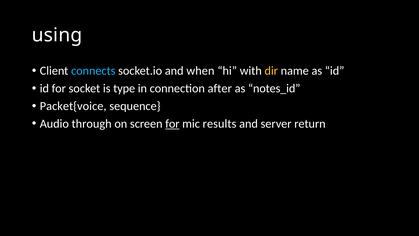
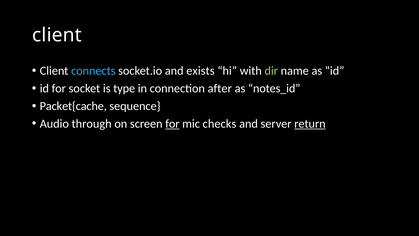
using at (57, 35): using -> client
when: when -> exists
dir colour: yellow -> light green
Packet{voice: Packet{voice -> Packet{cache
results: results -> checks
return underline: none -> present
